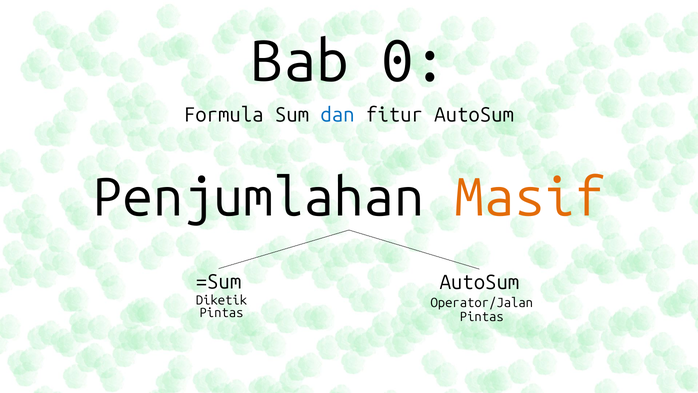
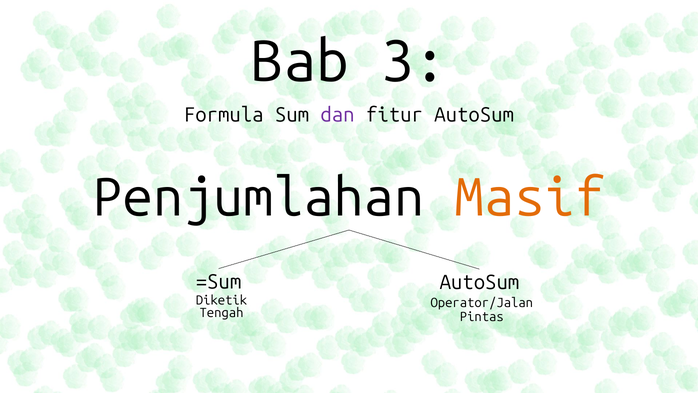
0: 0 -> 3
dan colour: blue -> purple
Pintas at (222, 313): Pintas -> Tengah
